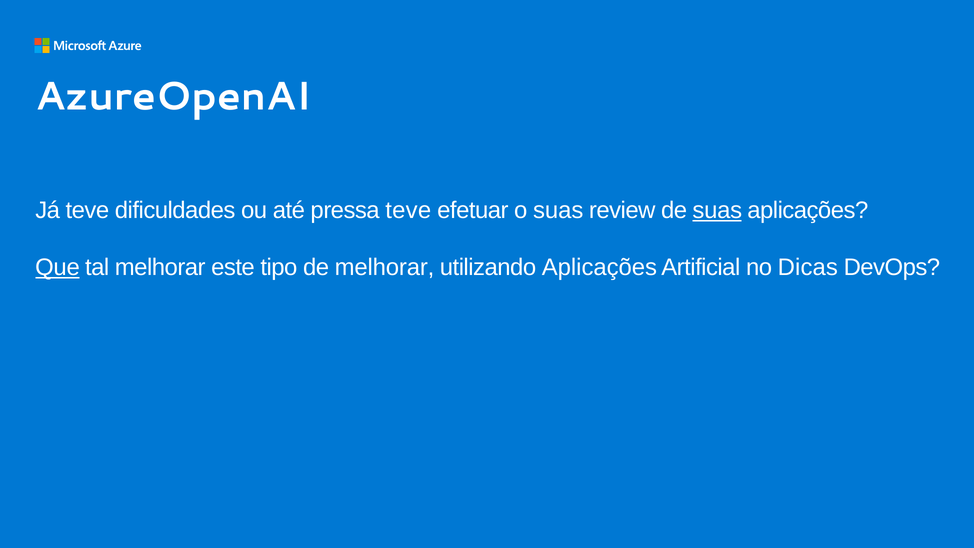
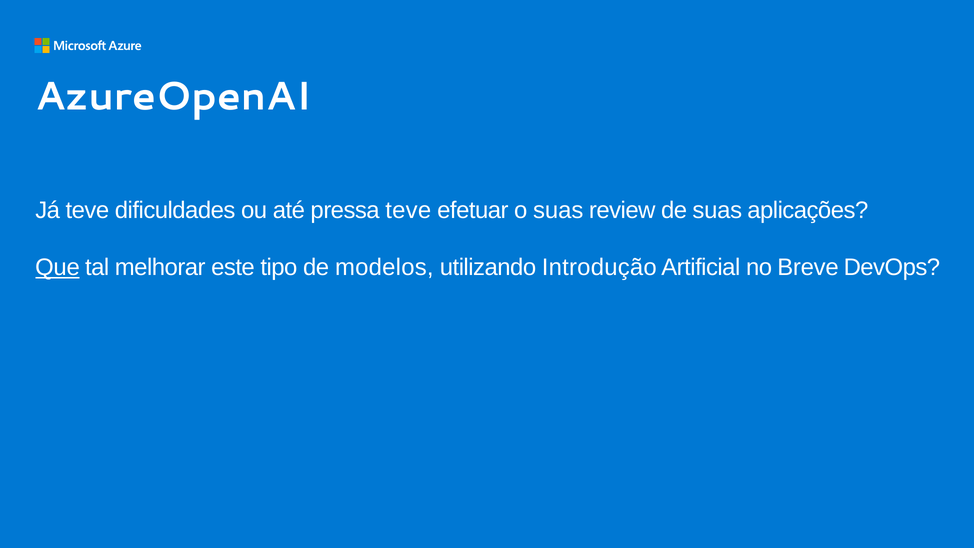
suas at (717, 210) underline: present -> none
de melhorar: melhorar -> modelos
utilizando Aplicações: Aplicações -> Introdução
Dicas: Dicas -> Breve
